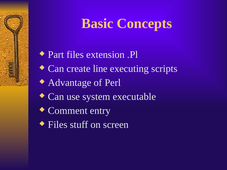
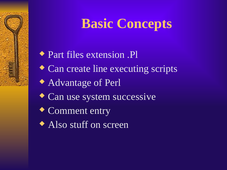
executable: executable -> successive
Files at (58, 125): Files -> Also
